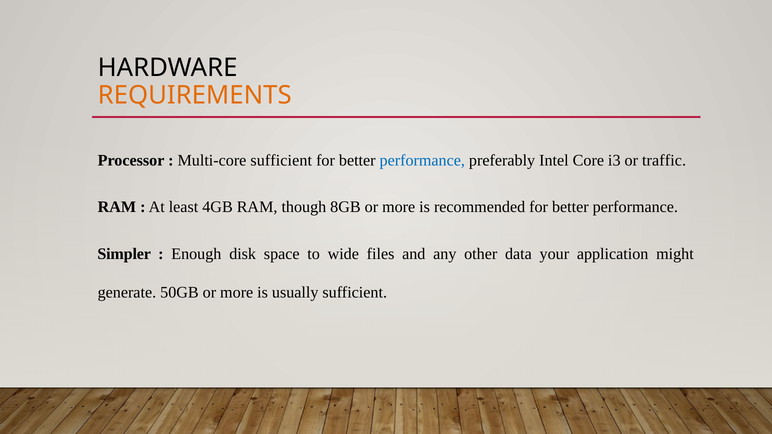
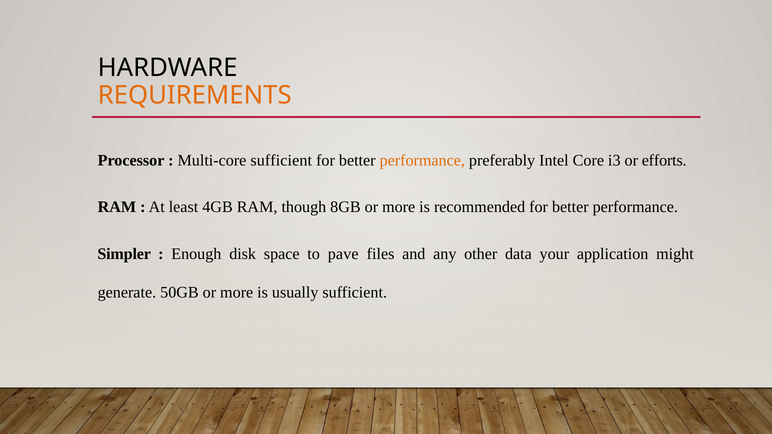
performance at (422, 161) colour: blue -> orange
traffic: traffic -> efforts
wide: wide -> pave
